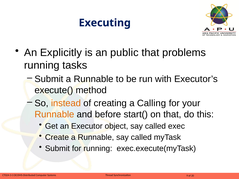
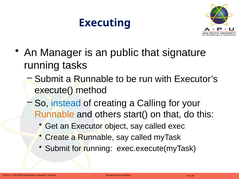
Explicitly: Explicitly -> Manager
problems: problems -> signature
instead colour: orange -> blue
before: before -> others
